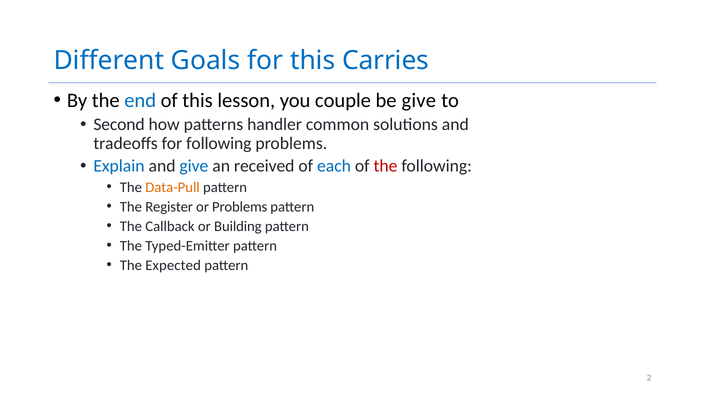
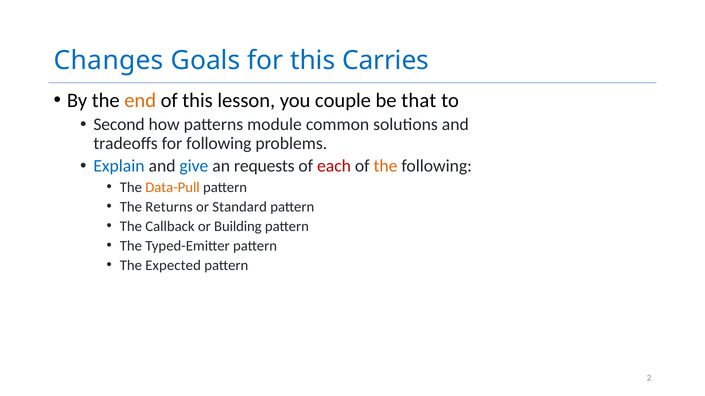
Different: Different -> Changes
end colour: blue -> orange
be give: give -> that
handler: handler -> module
received: received -> requests
each colour: blue -> red
the at (386, 166) colour: red -> orange
Register: Register -> Returns
or Problems: Problems -> Standard
